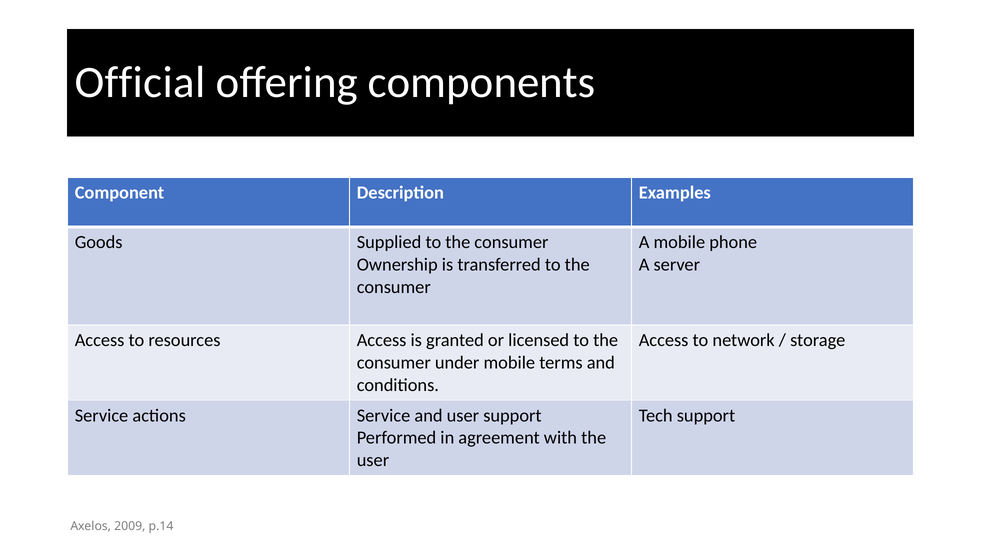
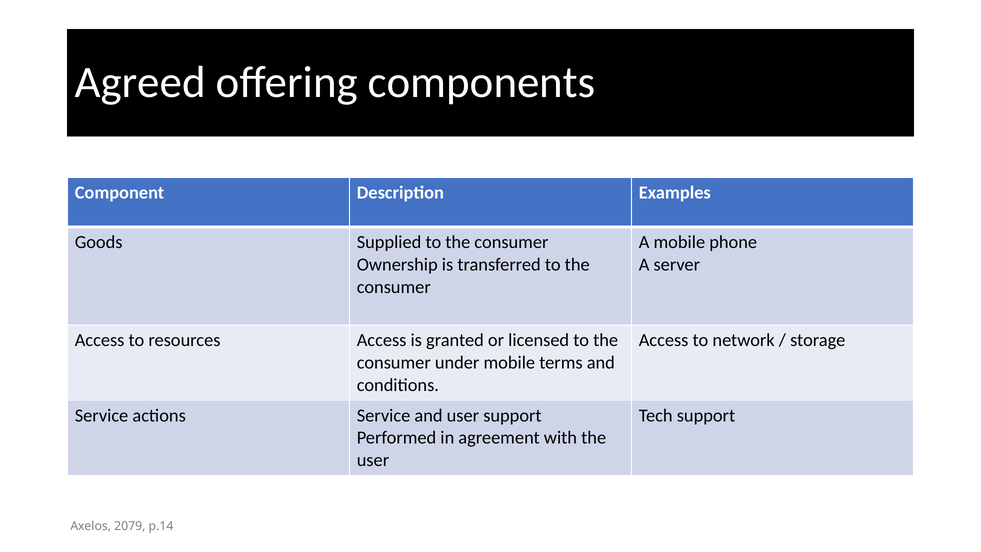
Official: Official -> Agreed
2009: 2009 -> 2079
